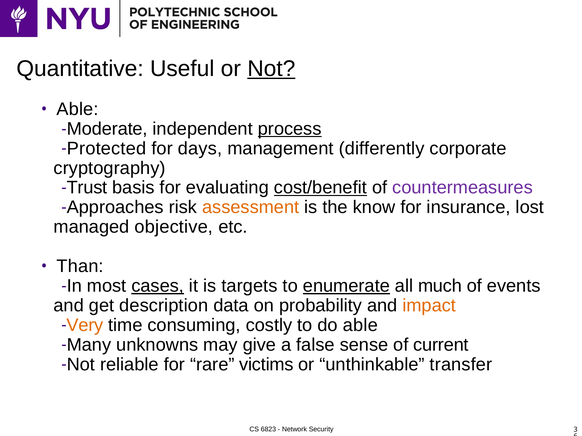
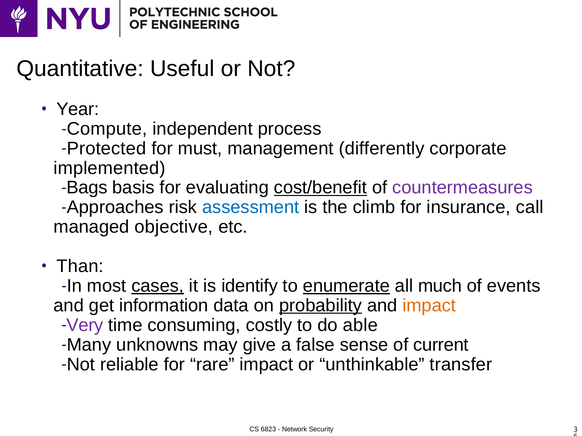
Not at (271, 69) underline: present -> none
Able at (78, 109): Able -> Year
Moderate: Moderate -> Compute
process underline: present -> none
days: days -> must
cryptography: cryptography -> implemented
Trust: Trust -> Bags
assessment colour: orange -> blue
know: know -> climb
lost: lost -> call
targets: targets -> identify
description: description -> information
probability underline: none -> present
Very colour: orange -> purple
rare victims: victims -> impact
